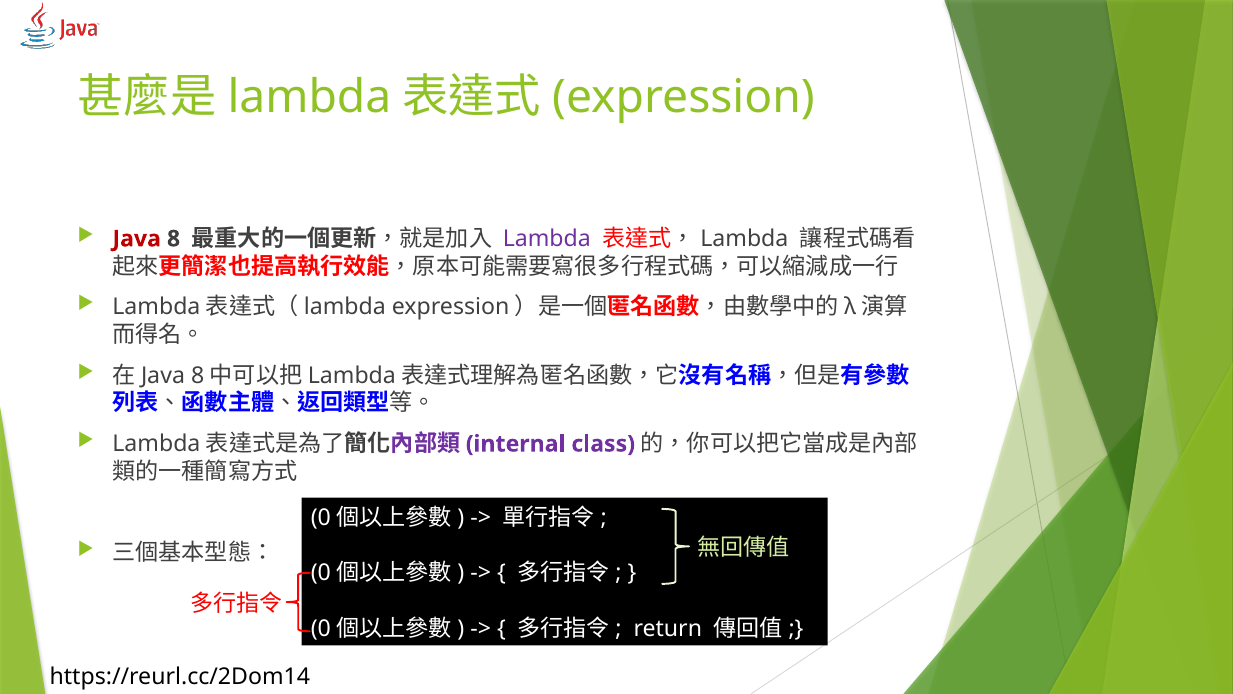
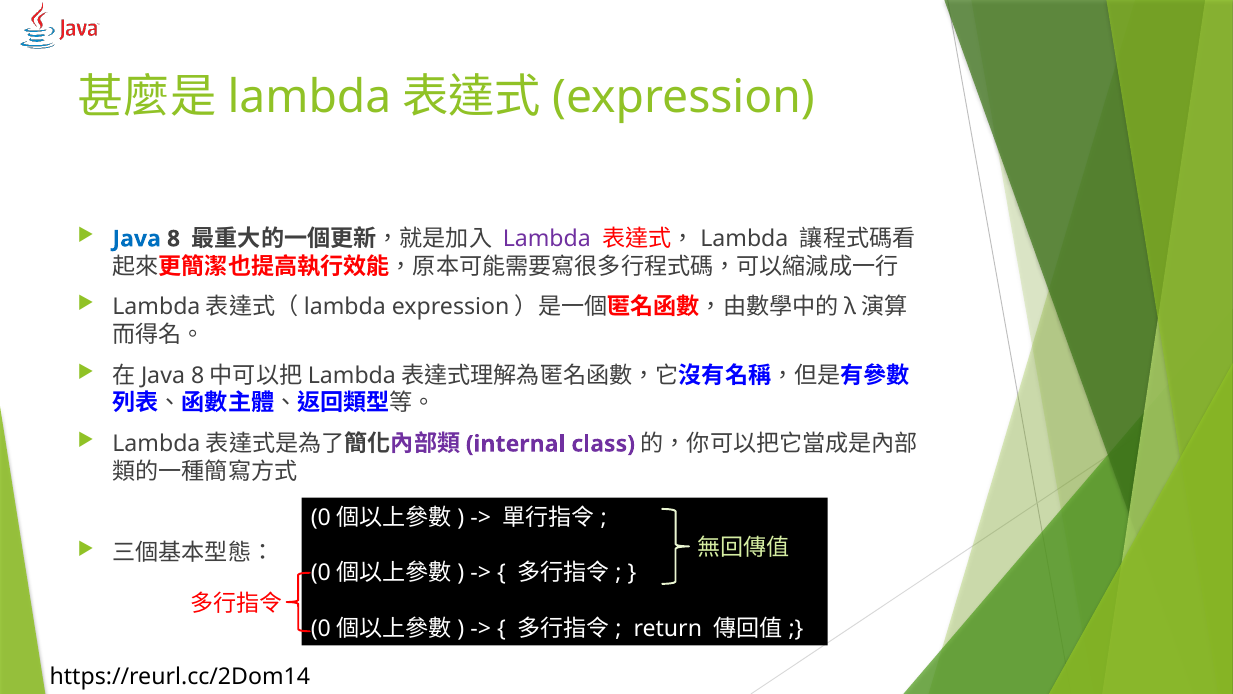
Java colour: red -> blue
